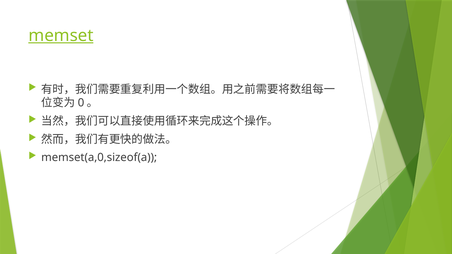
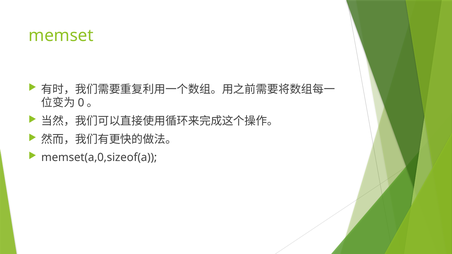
memset underline: present -> none
